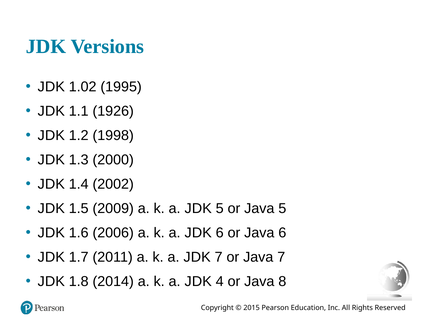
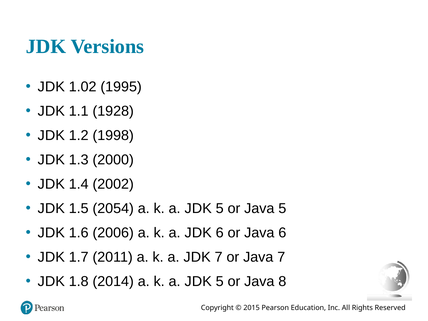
1926: 1926 -> 1928
2009: 2009 -> 2054
4 at (220, 281): 4 -> 5
